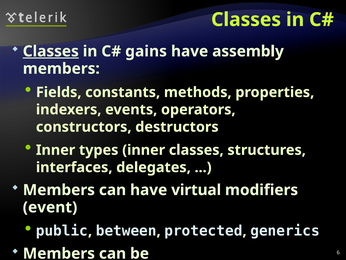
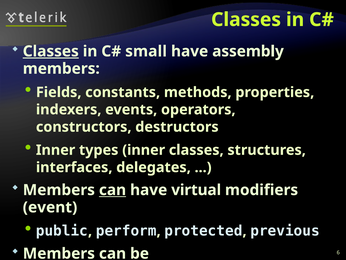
gains: gains -> small
can at (113, 190) underline: none -> present
between: between -> perform
generics: generics -> previous
